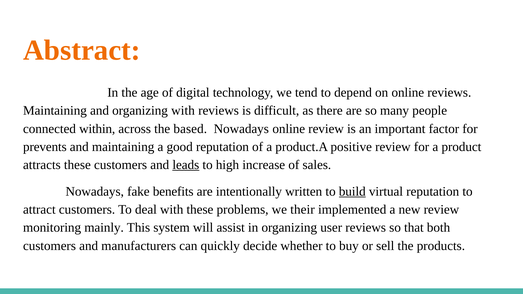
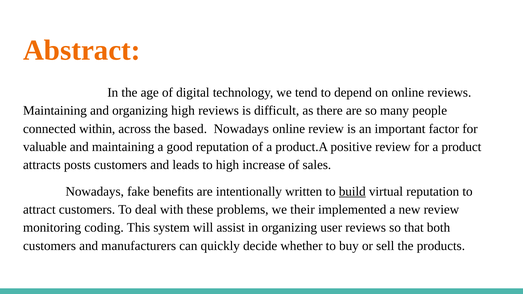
organizing with: with -> high
prevents: prevents -> valuable
attracts these: these -> posts
leads underline: present -> none
mainly: mainly -> coding
